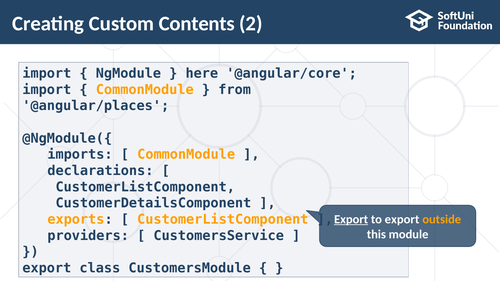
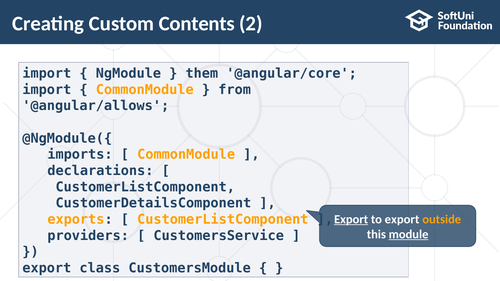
here: here -> them
@angular/places: @angular/places -> @angular/allows
module underline: none -> present
